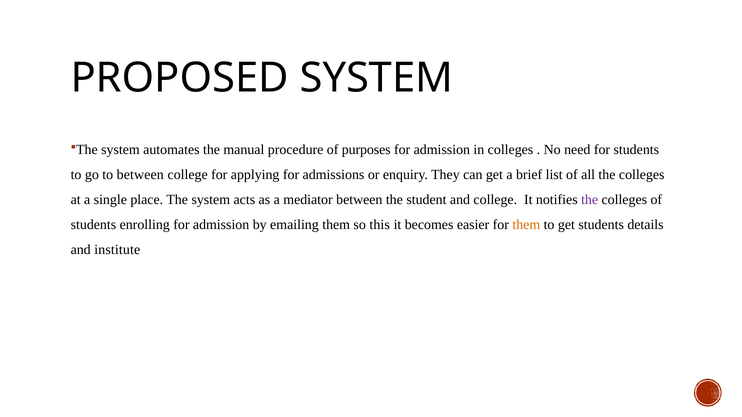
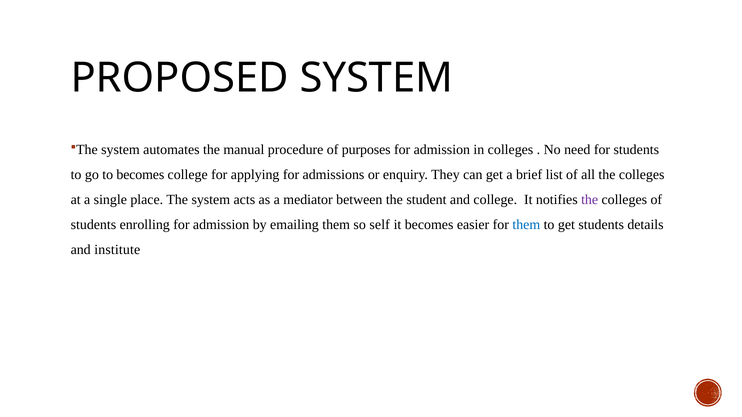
to between: between -> becomes
this: this -> self
them at (526, 225) colour: orange -> blue
